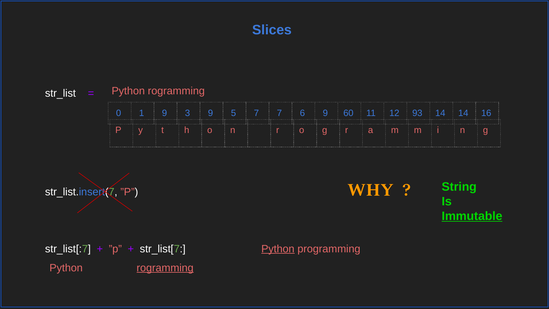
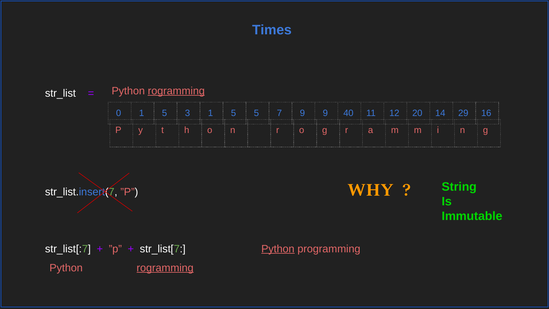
Slices: Slices -> Times
rogramming at (176, 91) underline: none -> present
0 1 9: 9 -> 5
3 9: 9 -> 1
5 7: 7 -> 5
7 6: 6 -> 9
60: 60 -> 40
93: 93 -> 20
14 14: 14 -> 29
Immutable underline: present -> none
